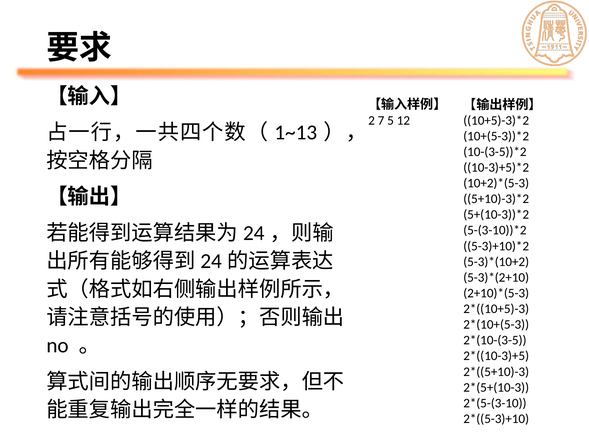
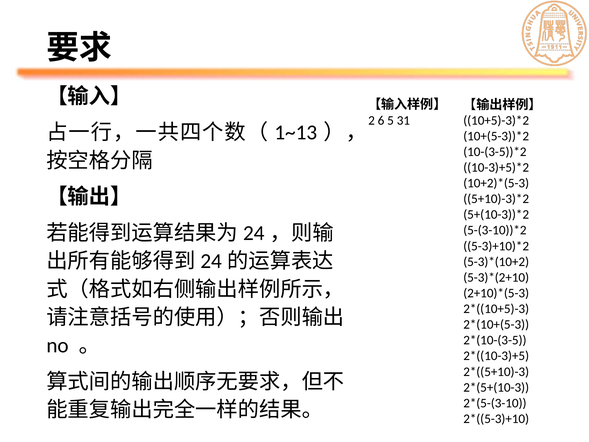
7: 7 -> 6
12: 12 -> 31
